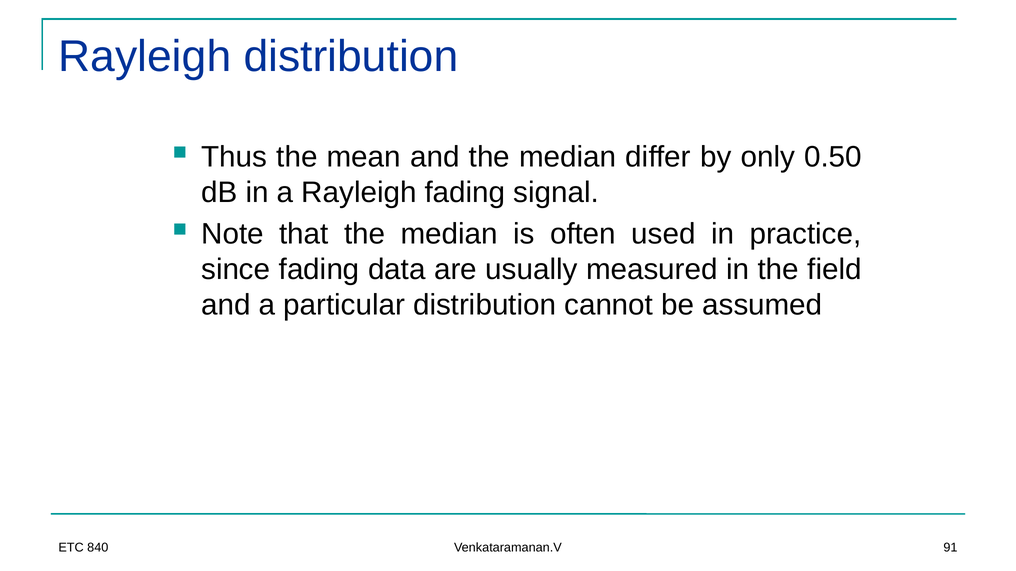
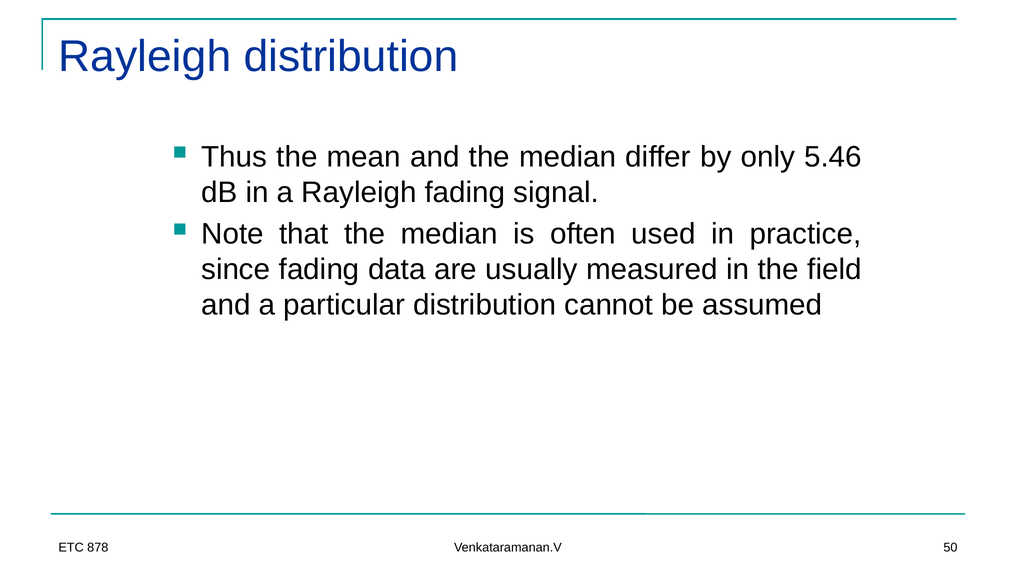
0.50: 0.50 -> 5.46
840: 840 -> 878
91: 91 -> 50
